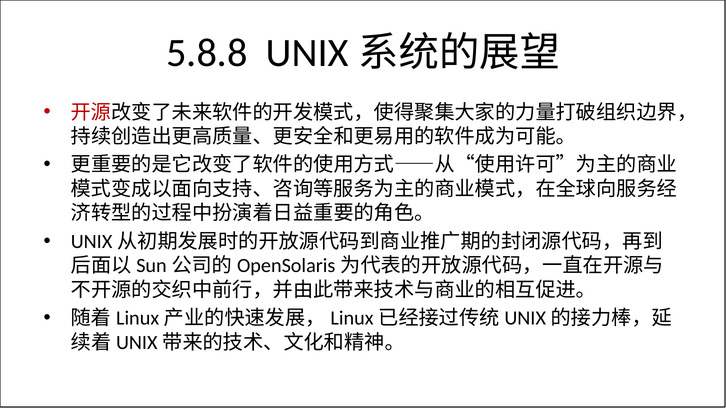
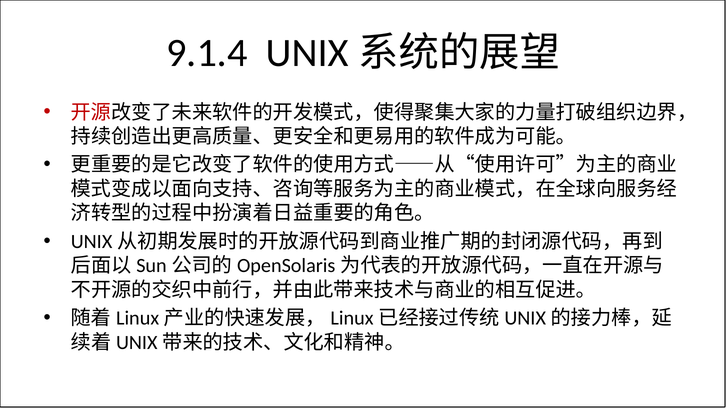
5.8.8: 5.8.8 -> 9.1.4
